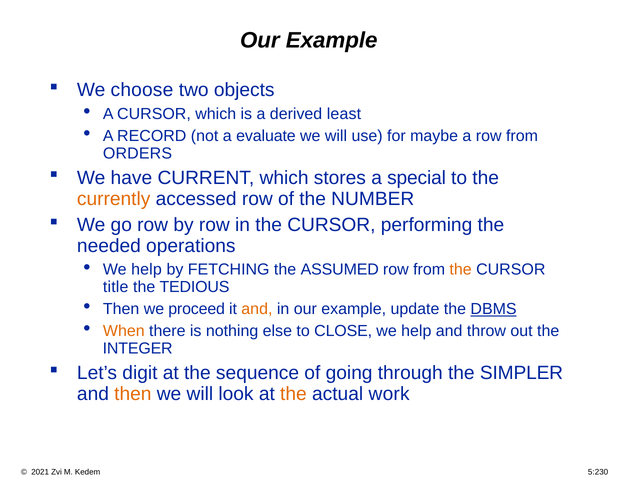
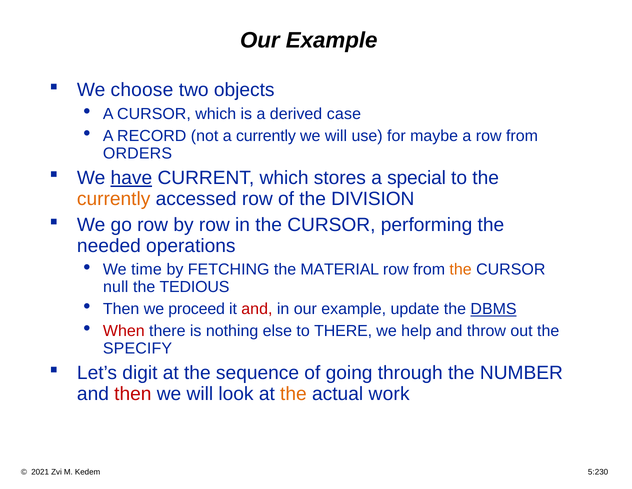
least: least -> case
a evaluate: evaluate -> currently
have underline: none -> present
NUMBER: NUMBER -> DIVISION
help at (146, 269): help -> time
ASSUMED: ASSUMED -> MATERIAL
title: title -> null
and at (257, 309) colour: orange -> red
When colour: orange -> red
to CLOSE: CLOSE -> THERE
INTEGER: INTEGER -> SPECIFY
SIMPLER: SIMPLER -> NUMBER
then at (133, 393) colour: orange -> red
